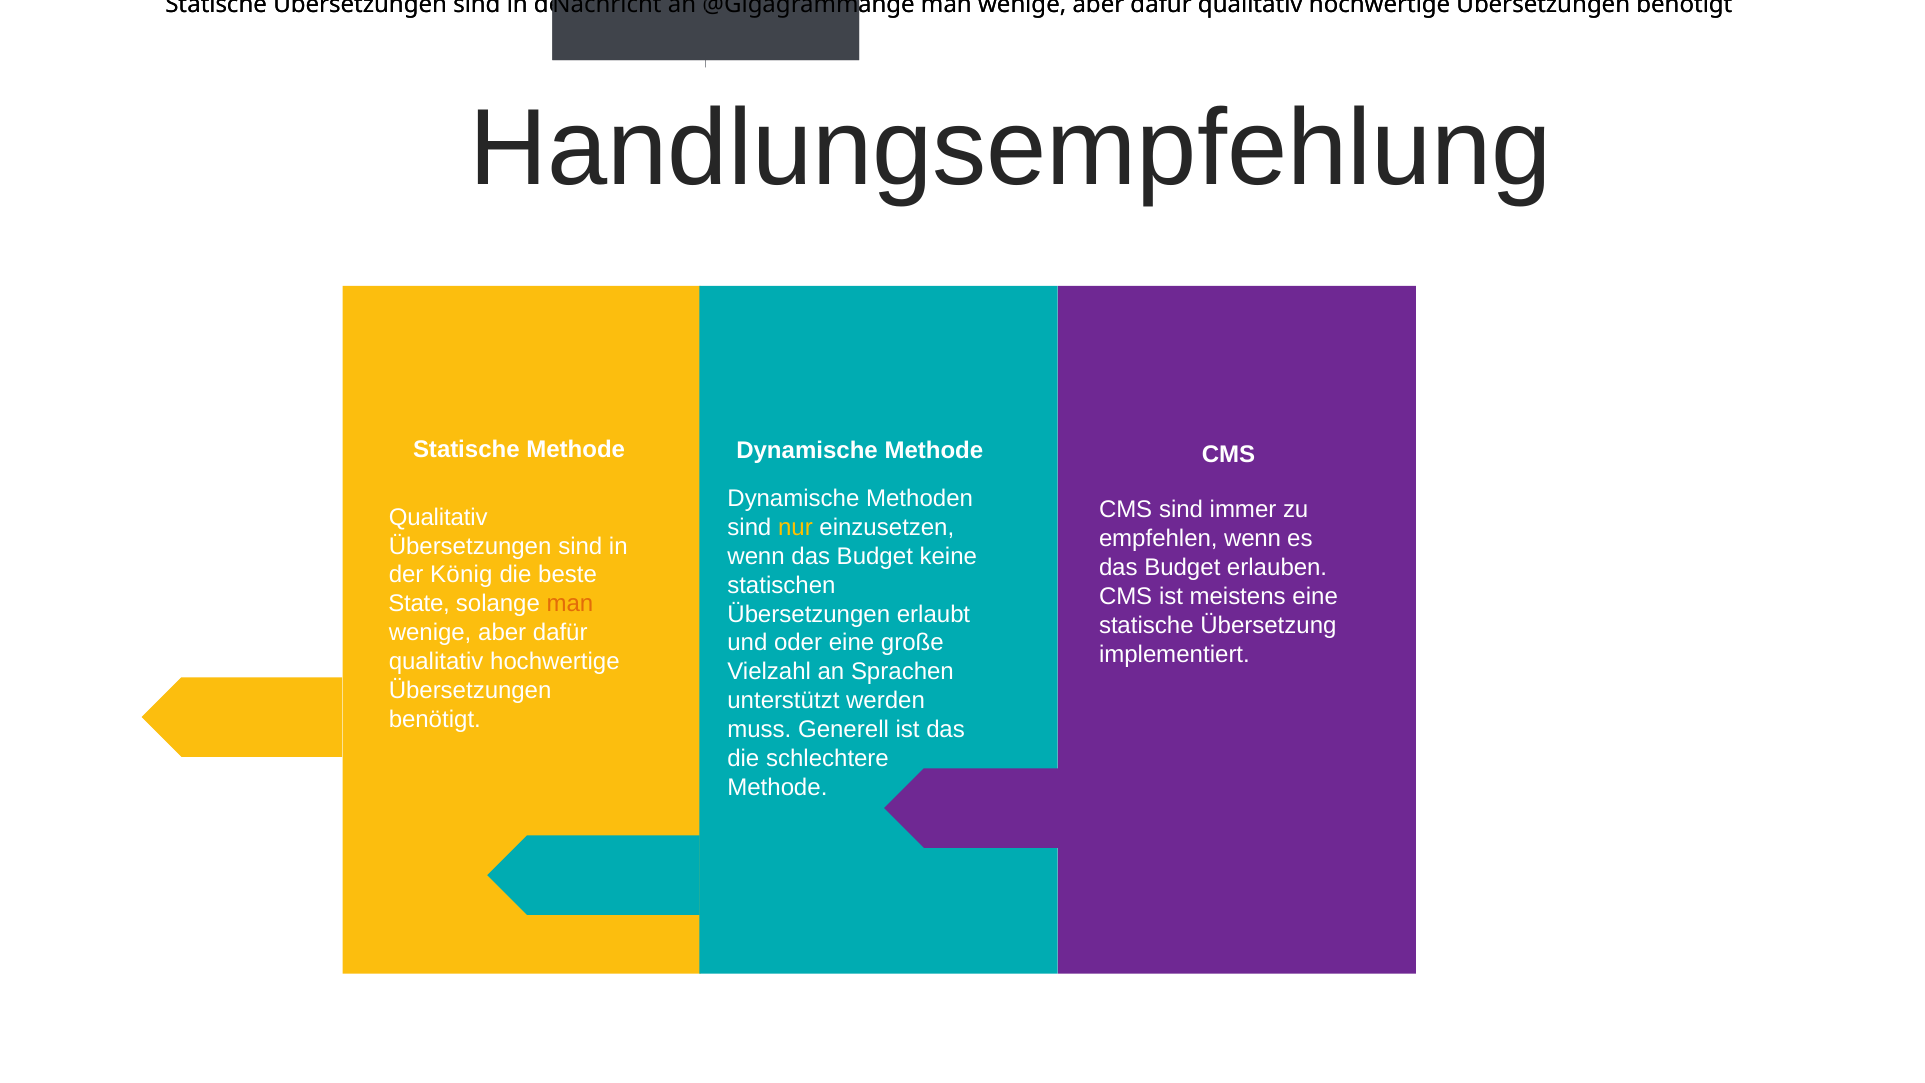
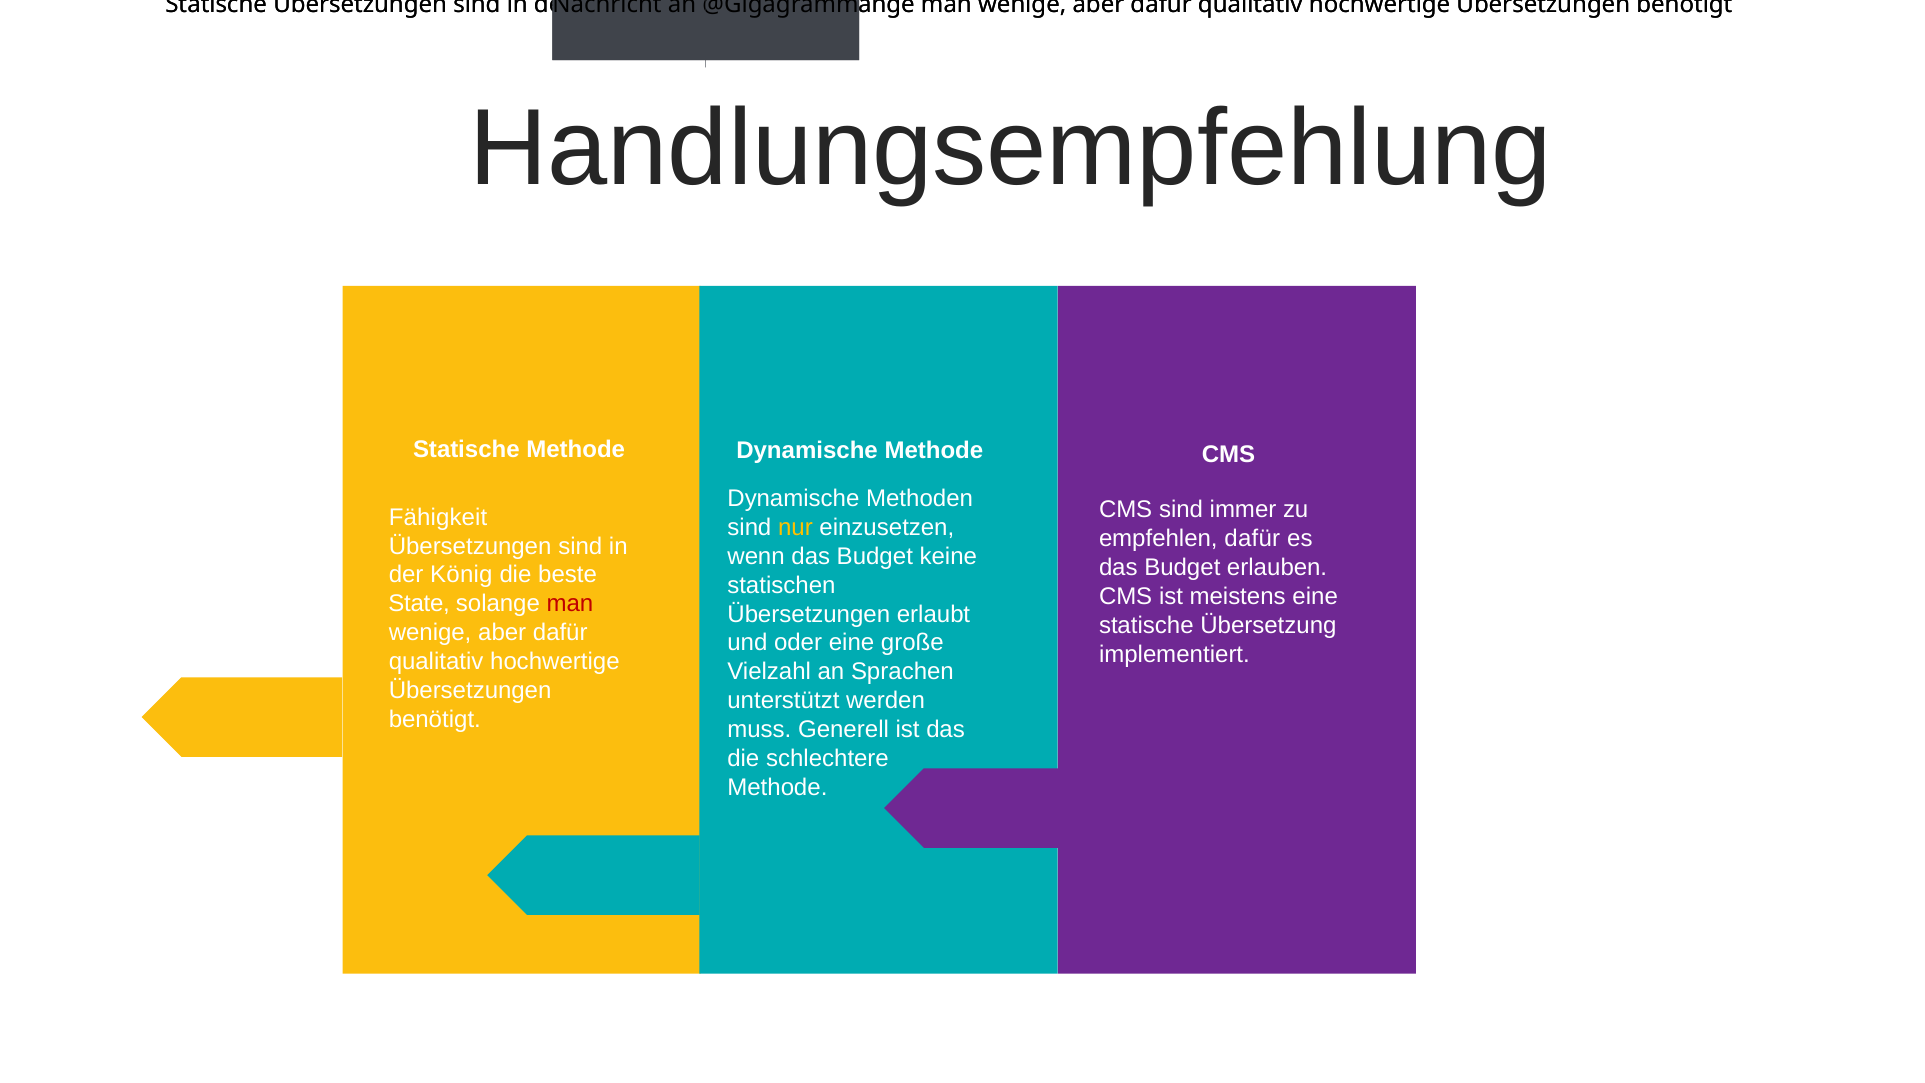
Qualitativ at (438, 517): Qualitativ -> Fähigkeit
empfehlen wenn: wenn -> dafür
man at (570, 604) colour: orange -> red
